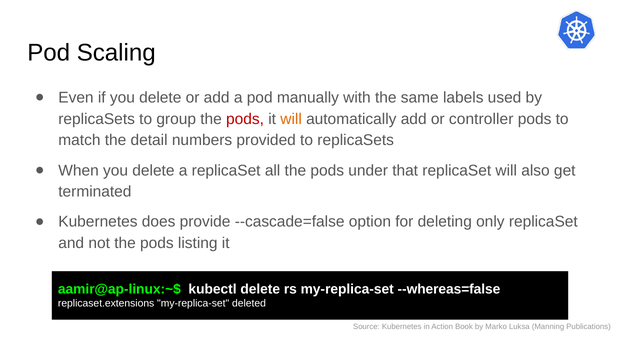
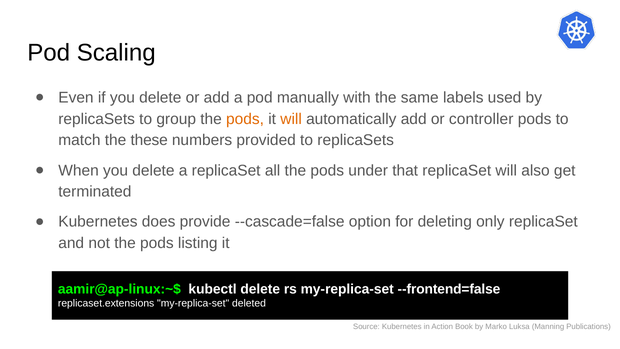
pods at (245, 119) colour: red -> orange
detail: detail -> these
--whereas=false: --whereas=false -> --frontend=false
